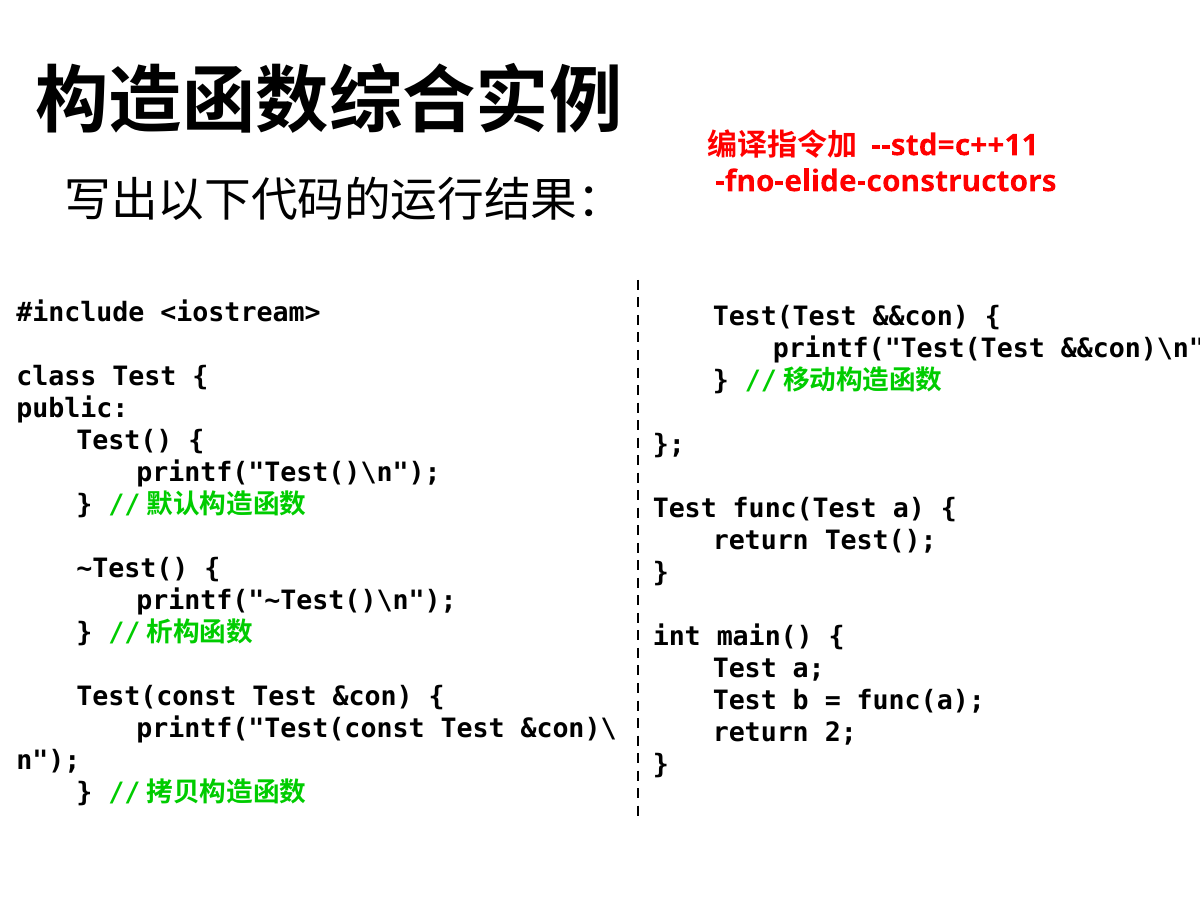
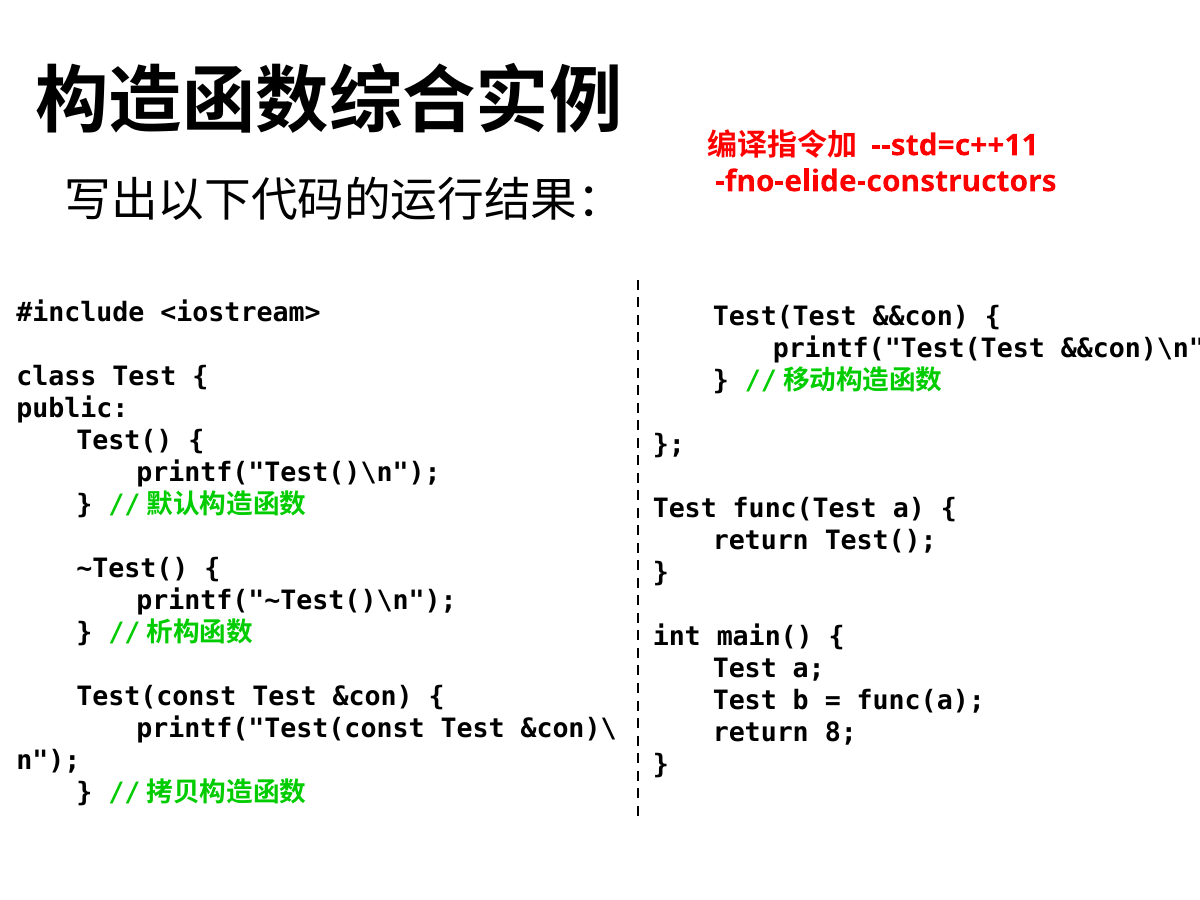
2: 2 -> 8
